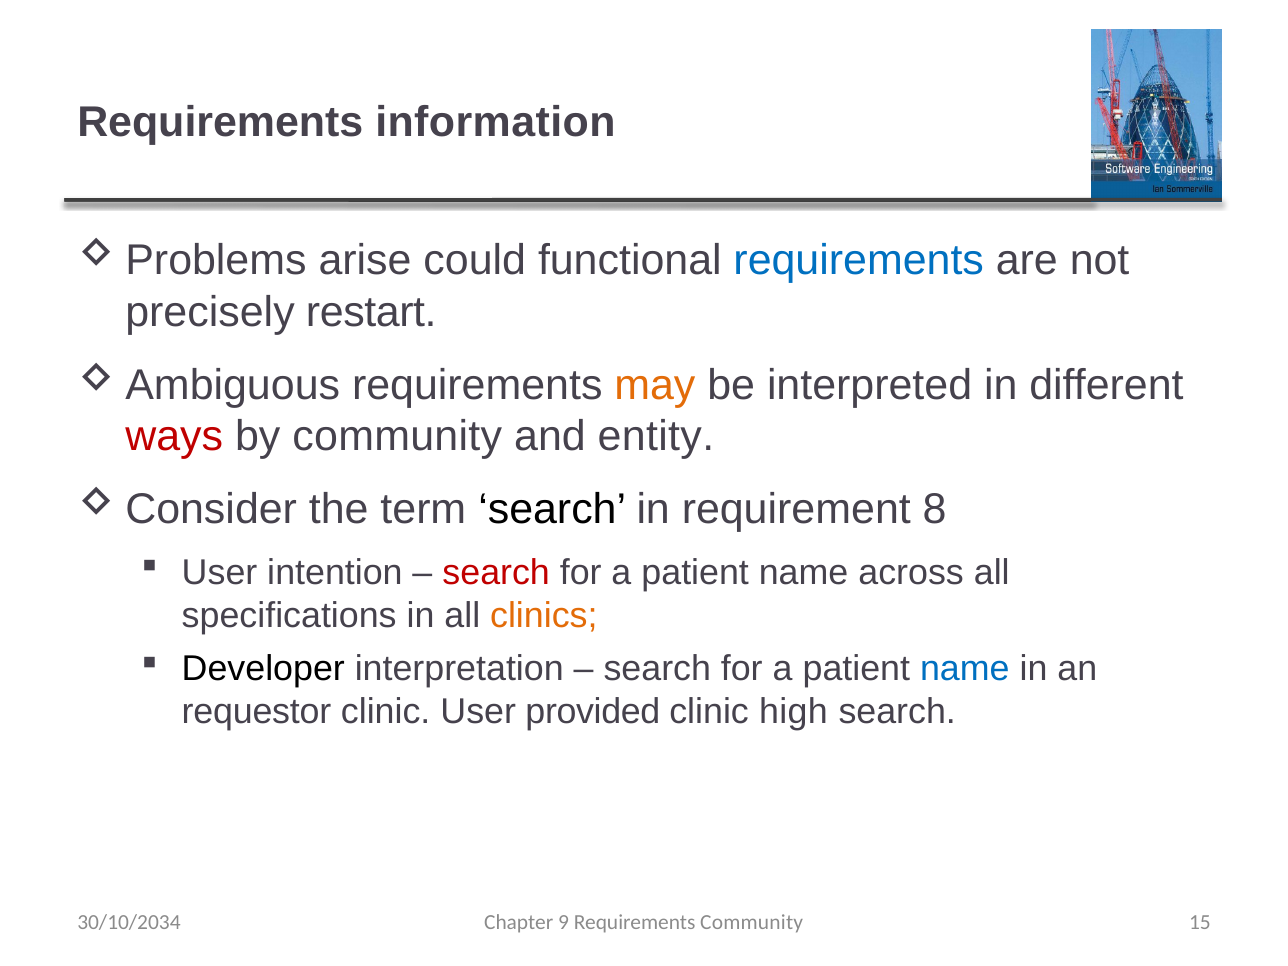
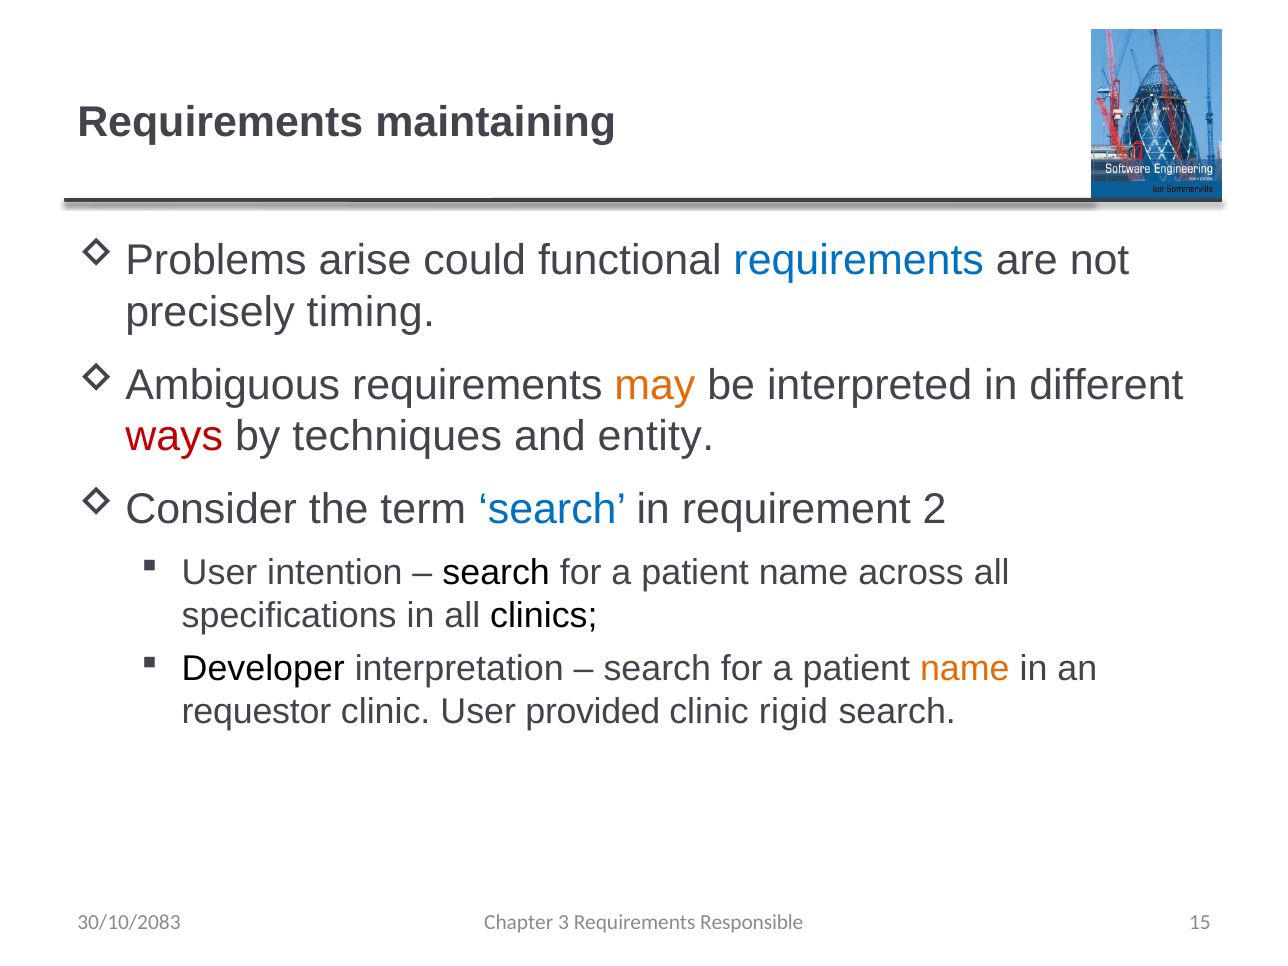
information: information -> maintaining
restart: restart -> timing
by community: community -> techniques
search at (552, 510) colour: black -> blue
8: 8 -> 2
search at (496, 572) colour: red -> black
clinics colour: orange -> black
name at (965, 669) colour: blue -> orange
high: high -> rigid
30/10/2034: 30/10/2034 -> 30/10/2083
9: 9 -> 3
Requirements Community: Community -> Responsible
